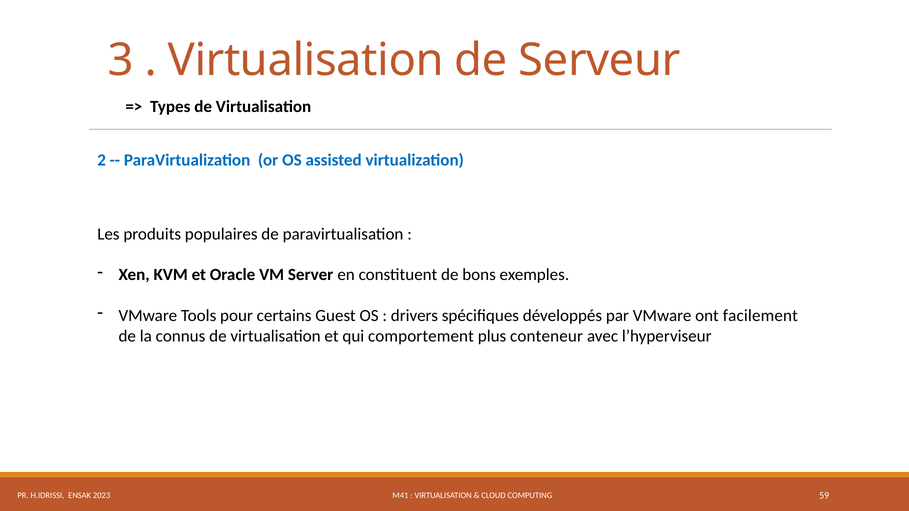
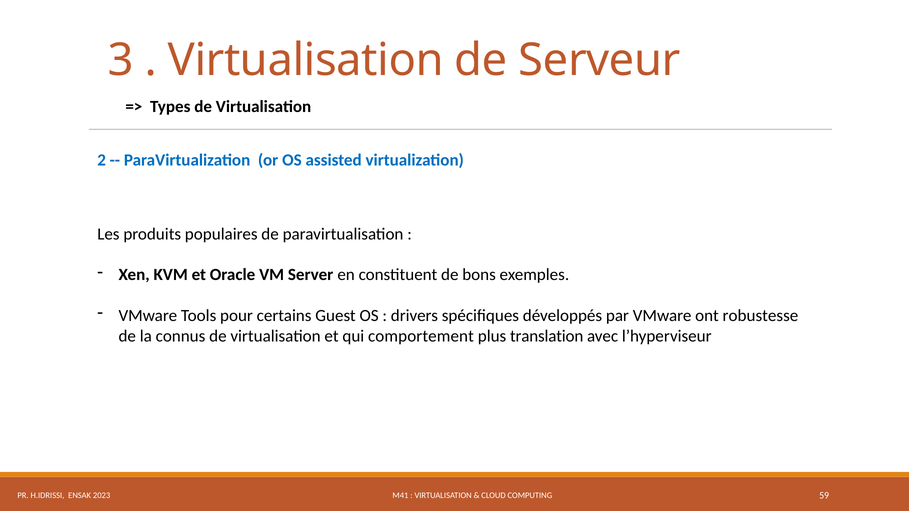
facilement: facilement -> robustesse
conteneur: conteneur -> translation
